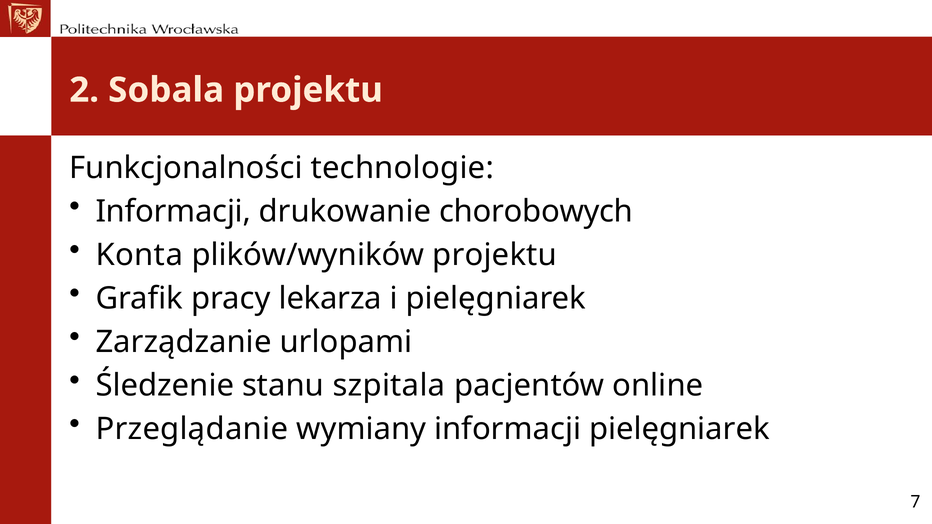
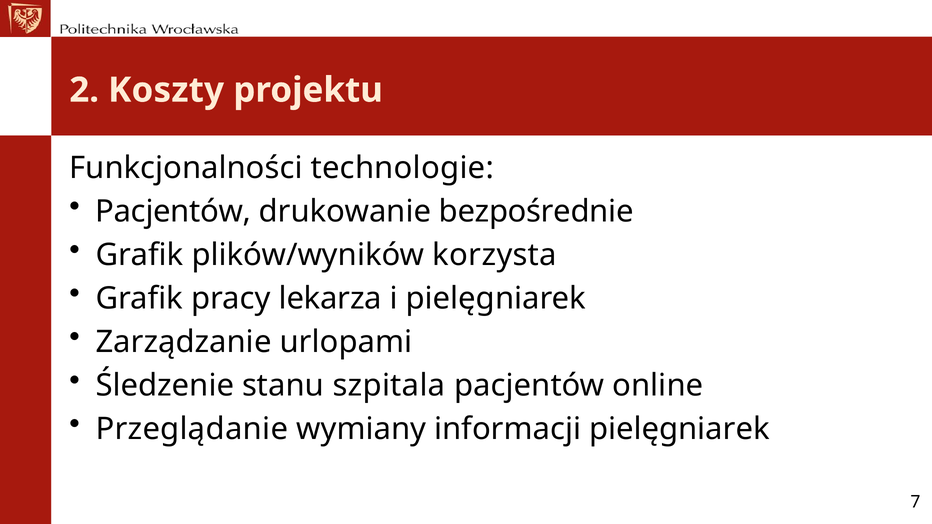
Sobala: Sobala -> Koszty
Informacji at (173, 212): Informacji -> Pacjentów
chorobowych: chorobowych -> bezpośrednie
Konta at (139, 255): Konta -> Grafik
plików/wyników projektu: projektu -> korzysta
